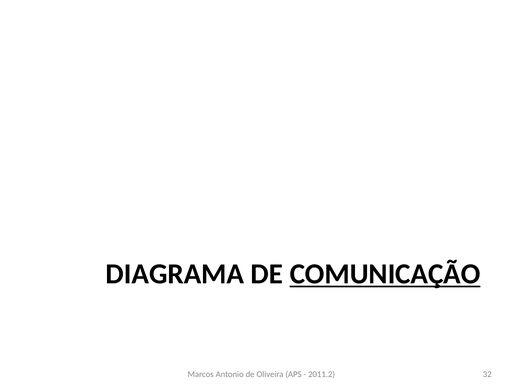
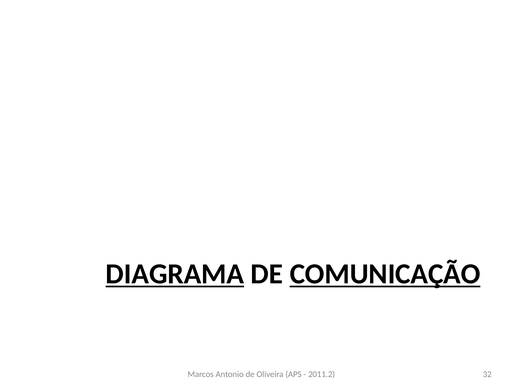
DIAGRAMA underline: none -> present
